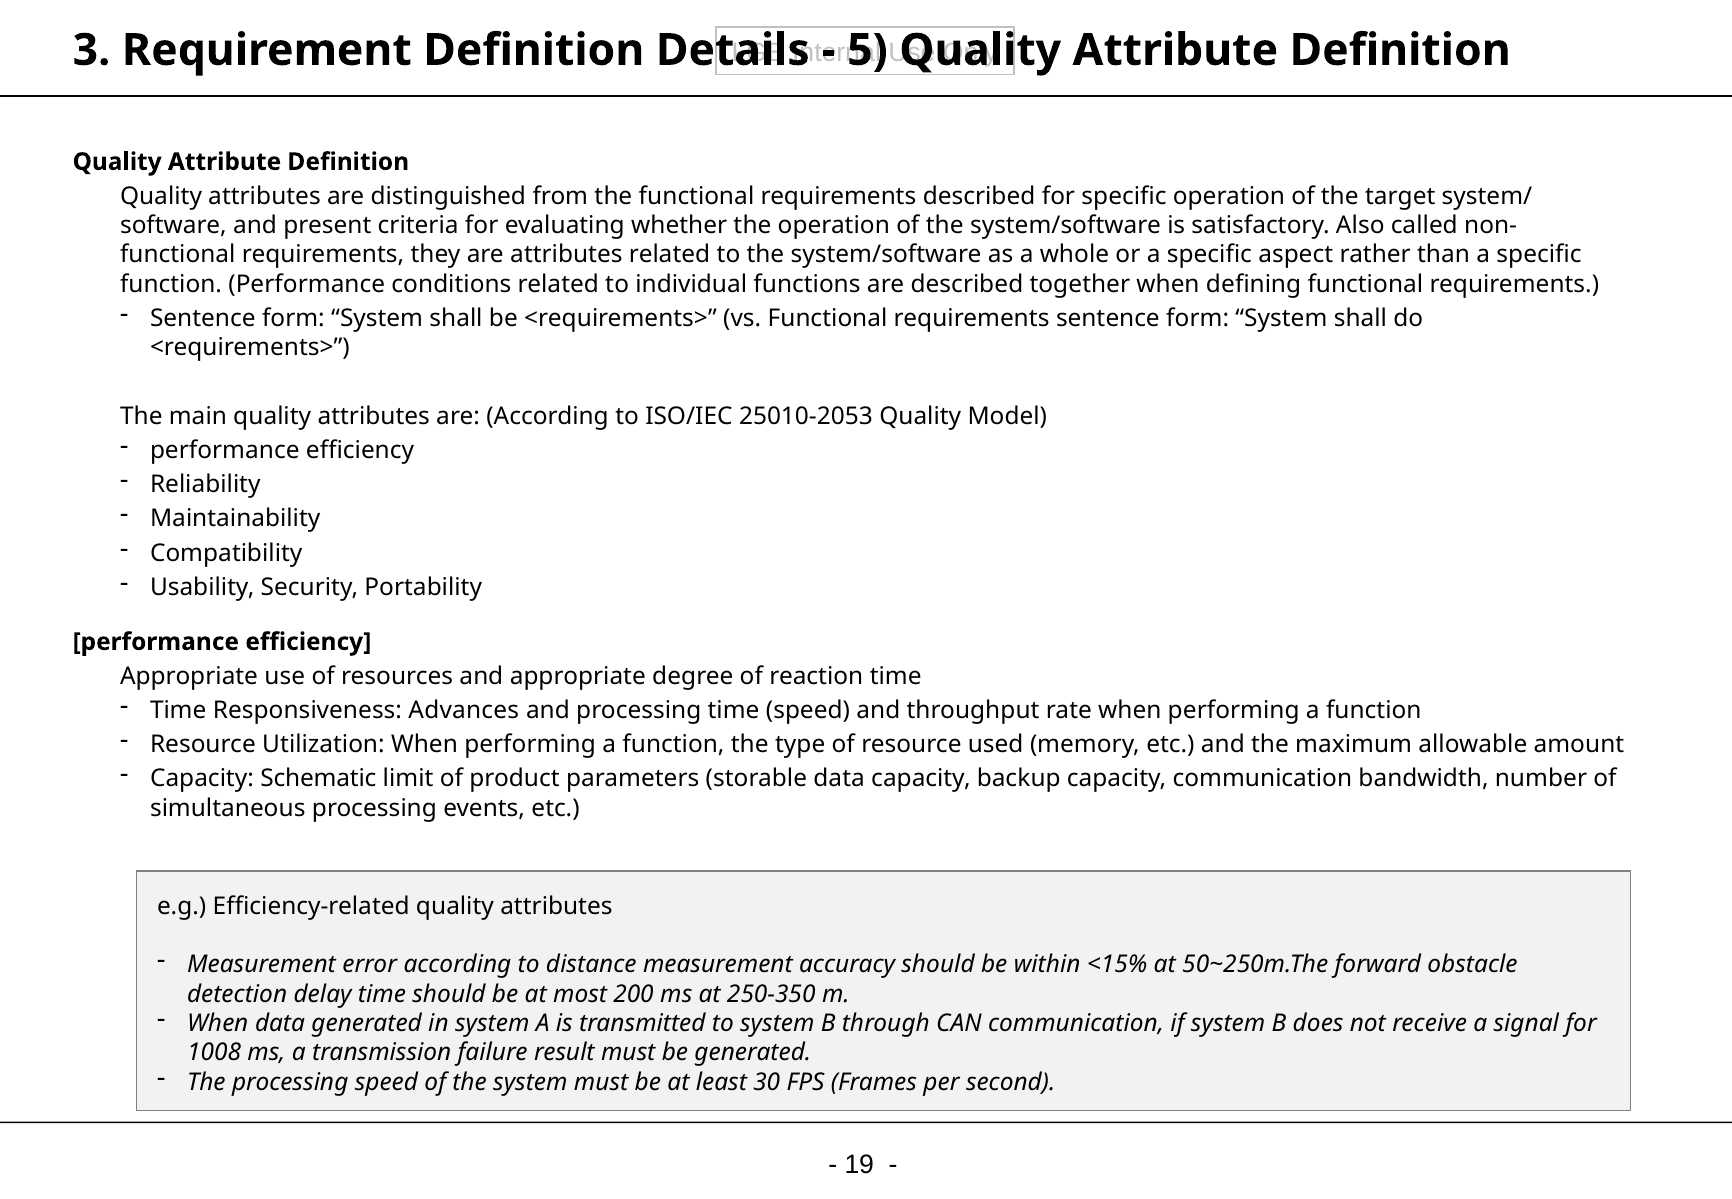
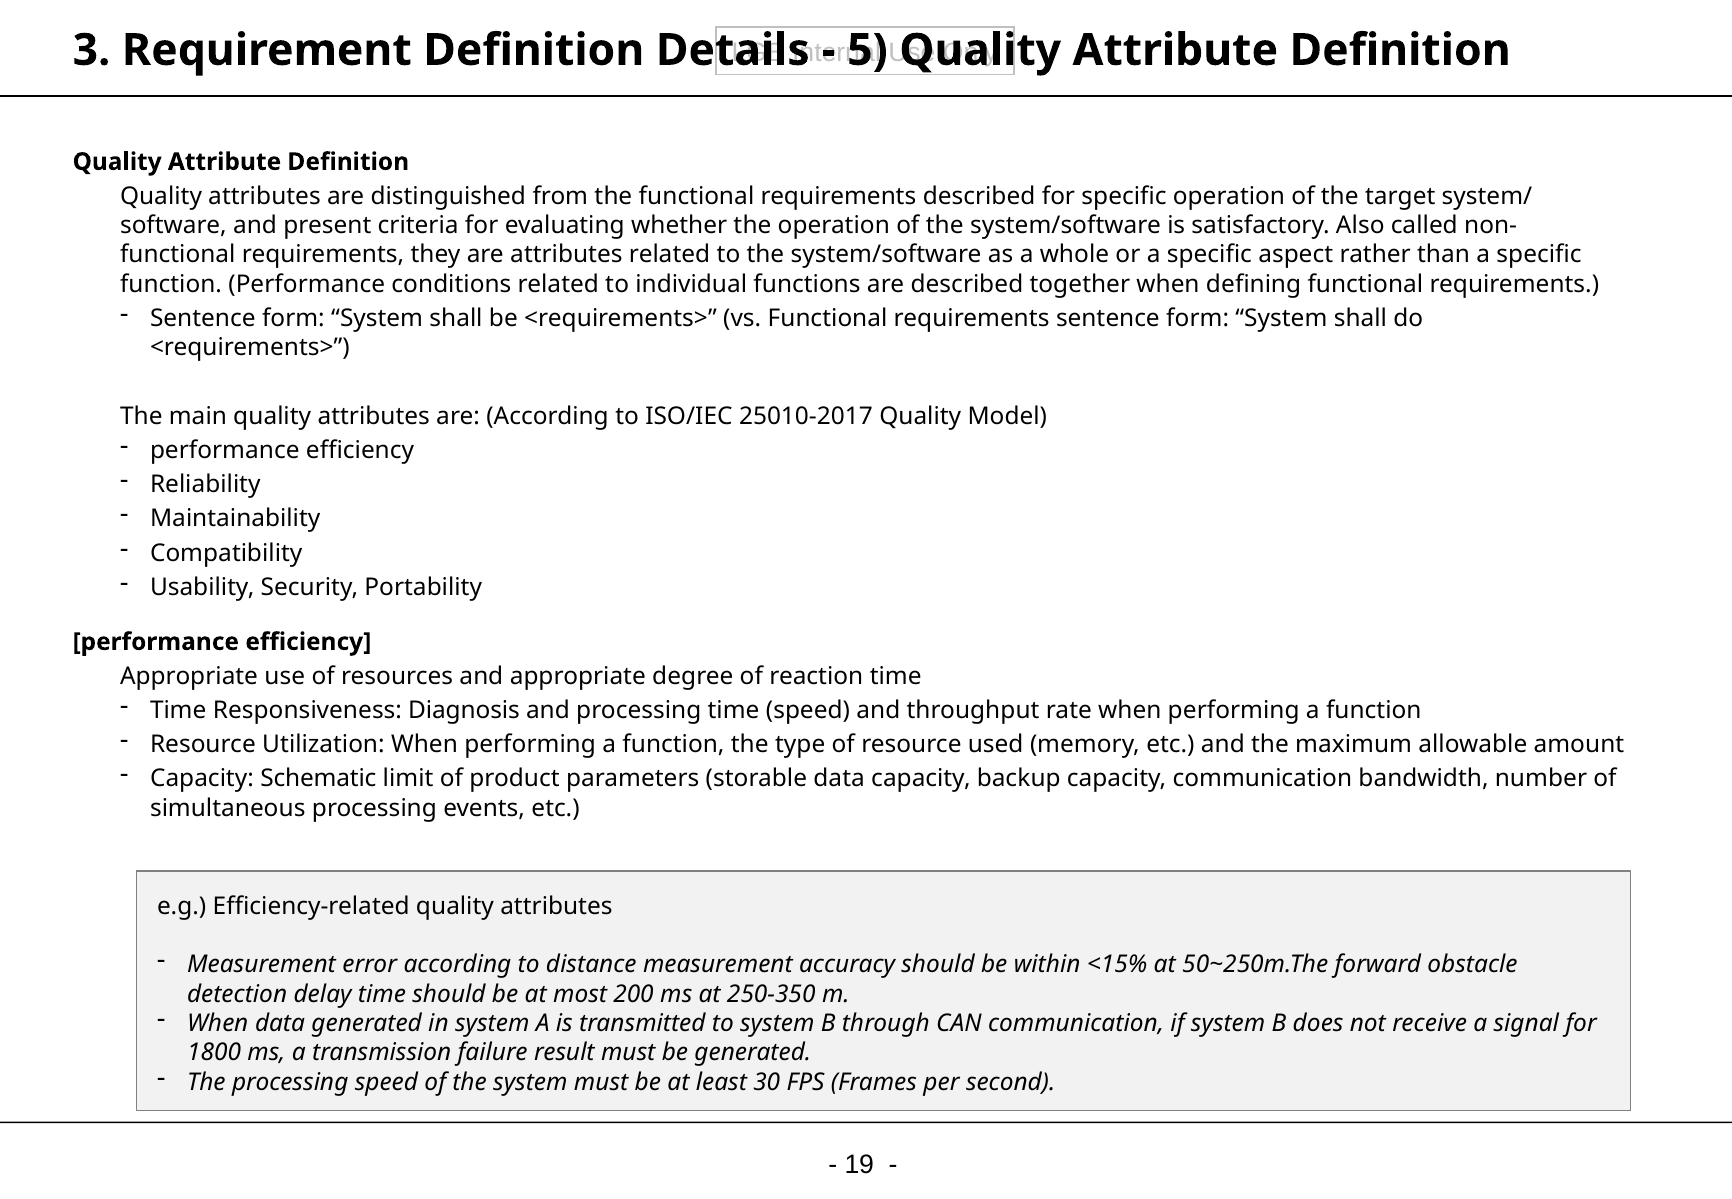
25010-2053: 25010-2053 -> 25010-2017
Advances: Advances -> Diagnosis
1008: 1008 -> 1800
